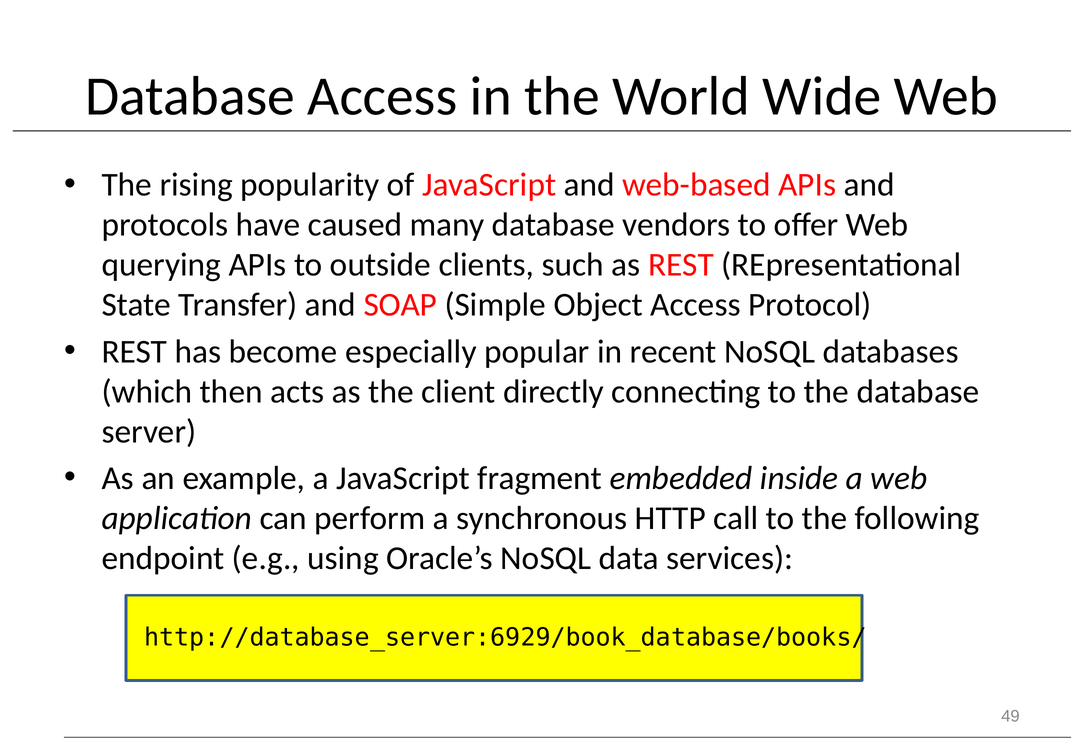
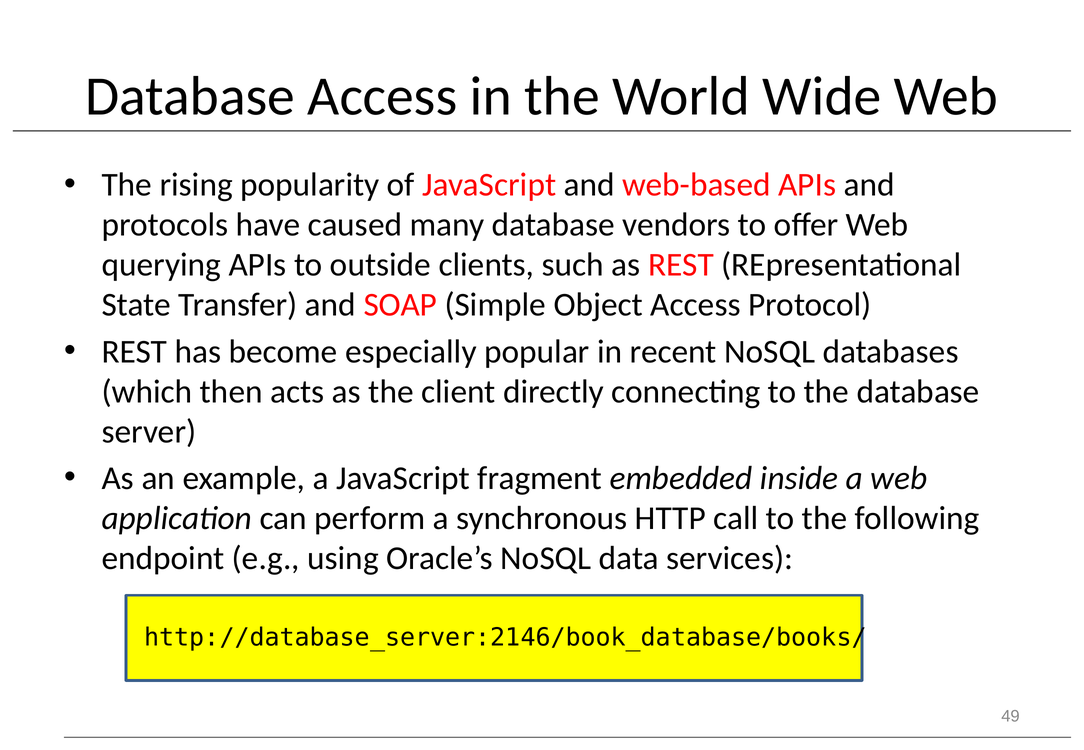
http://database_server:6929/book_database/books/: http://database_server:6929/book_database/books/ -> http://database_server:2146/book_database/books/
